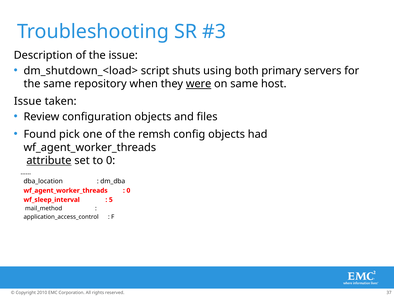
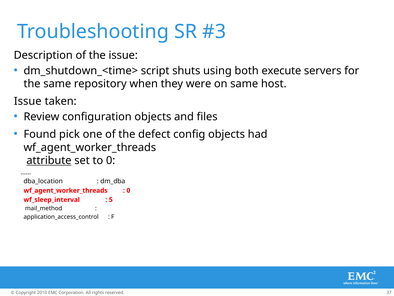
dm_shutdown_<load>: dm_shutdown_<load> -> dm_shutdown_<time>
primary: primary -> execute
were underline: present -> none
remsh: remsh -> defect
